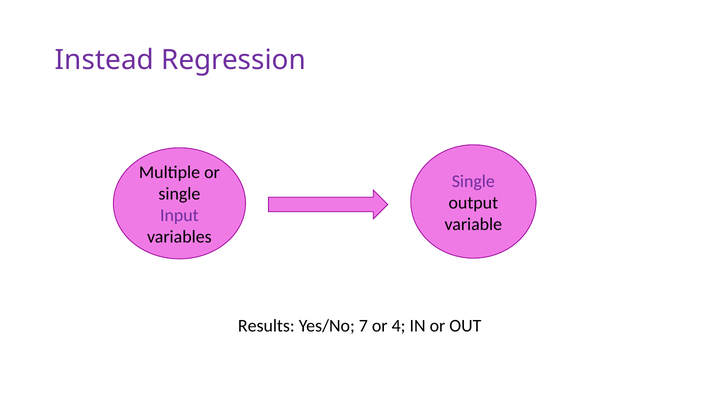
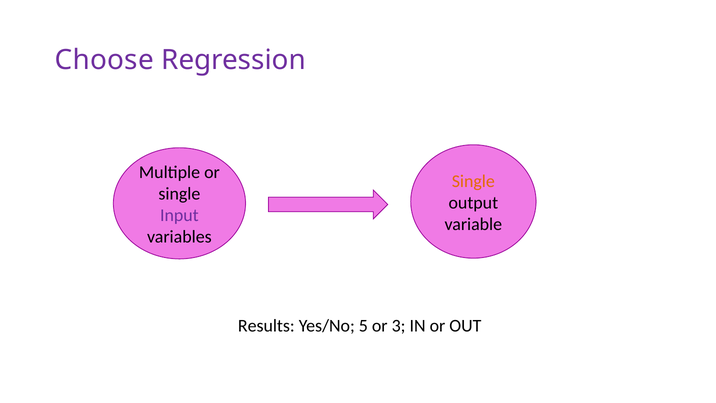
Instead: Instead -> Choose
Single at (473, 181) colour: purple -> orange
7: 7 -> 5
4: 4 -> 3
